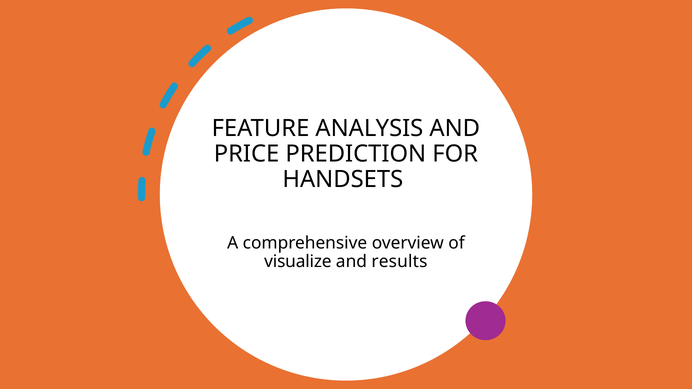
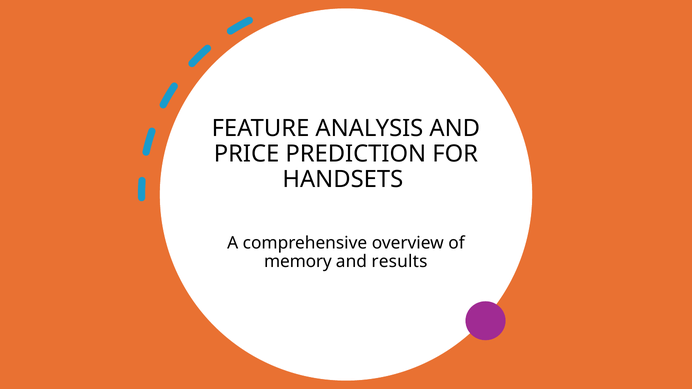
visualize: visualize -> memory
